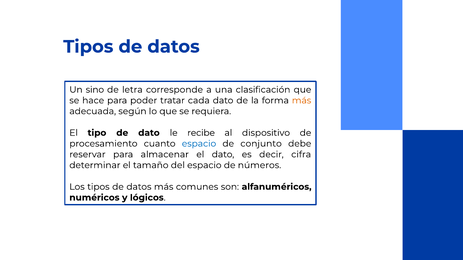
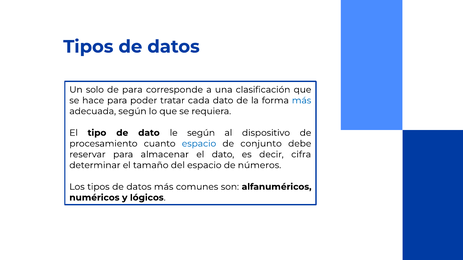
sino: sino -> solo
de letra: letra -> para
más at (302, 101) colour: orange -> blue
le recibe: recibe -> según
